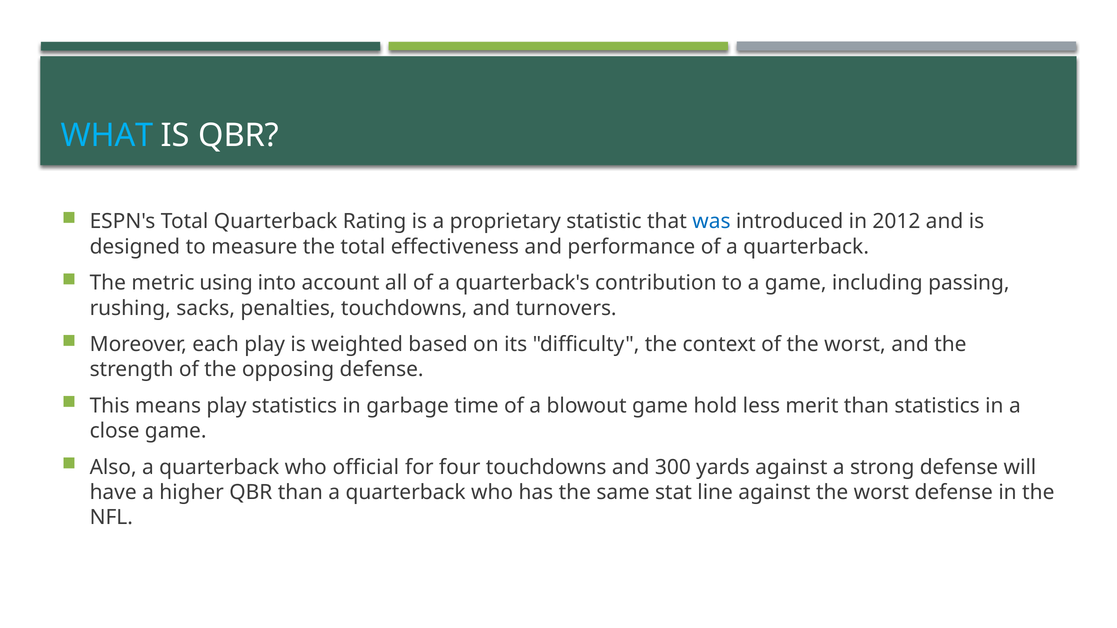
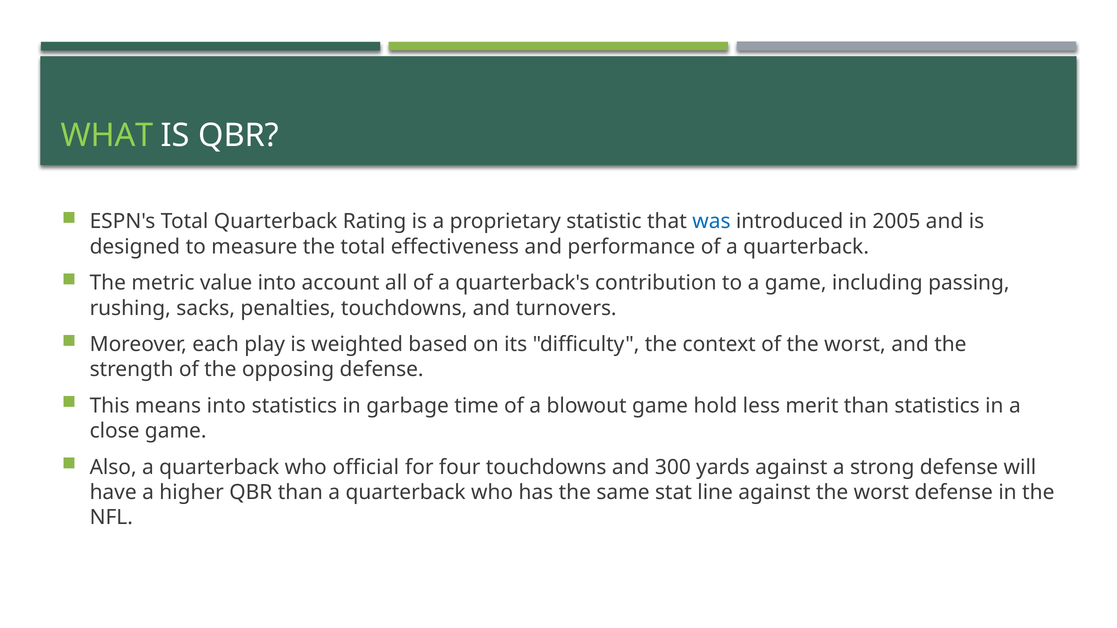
WHAT colour: light blue -> light green
2012: 2012 -> 2005
using: using -> value
means play: play -> into
